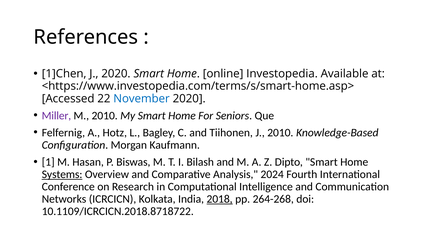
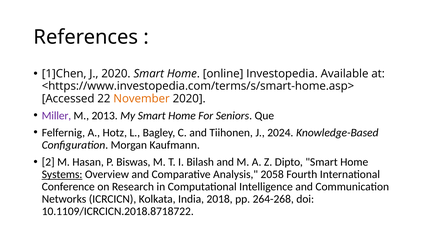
November colour: blue -> orange
M 2010: 2010 -> 2013
J 2010: 2010 -> 2024
1: 1 -> 2
2024: 2024 -> 2058
2018 underline: present -> none
